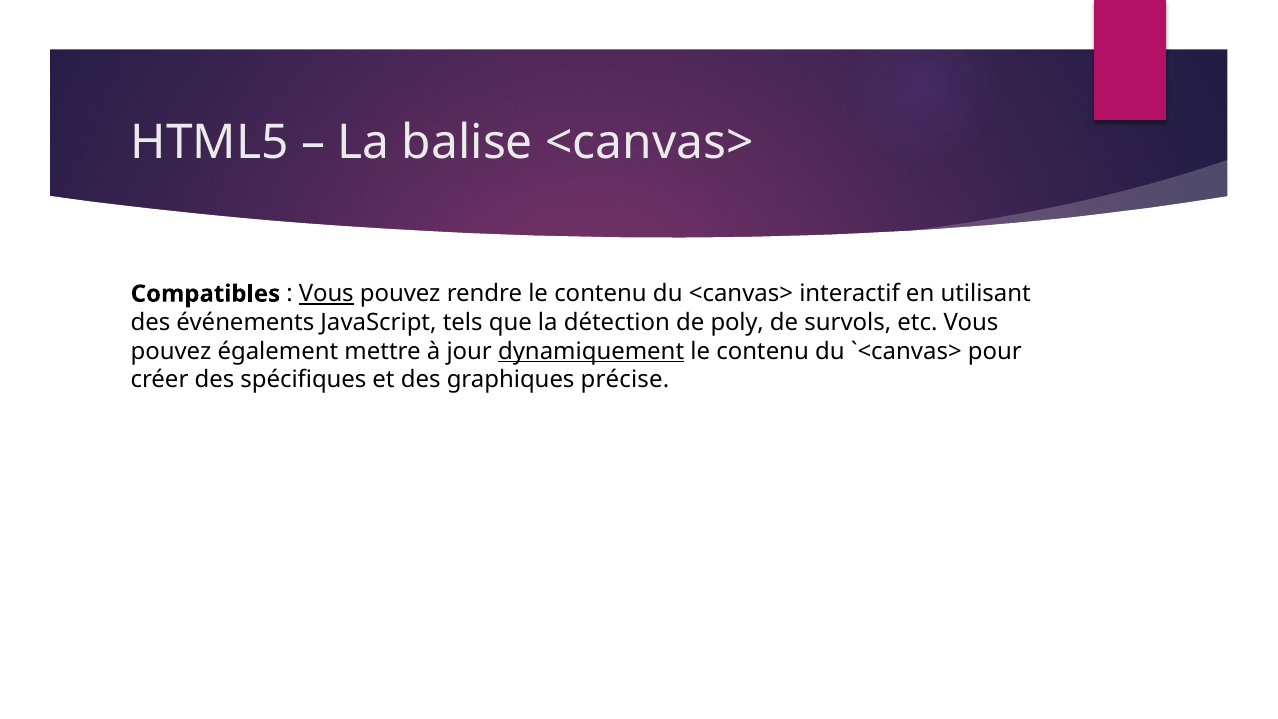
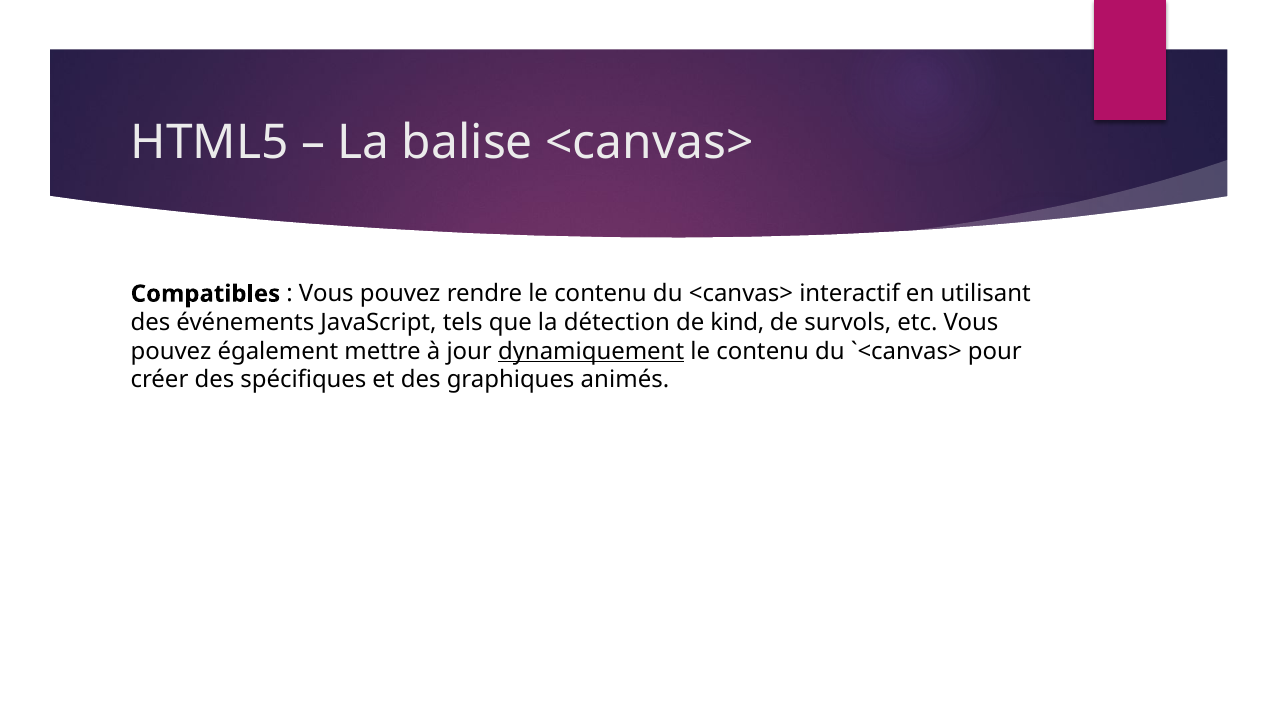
Vous at (326, 294) underline: present -> none
poly: poly -> kind
précise: précise -> animés
